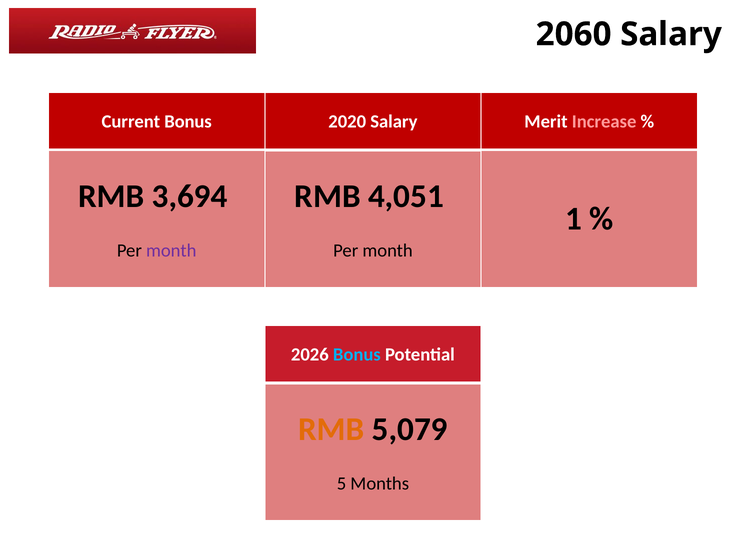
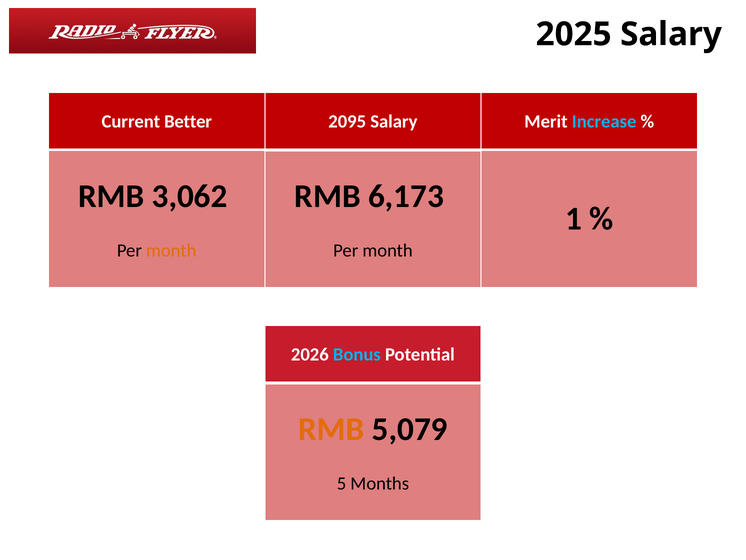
2060: 2060 -> 2025
Current Bonus: Bonus -> Better
Increase colour: pink -> light blue
2020: 2020 -> 2095
3,694: 3,694 -> 3,062
4,051: 4,051 -> 6,173
month at (171, 250) colour: purple -> orange
